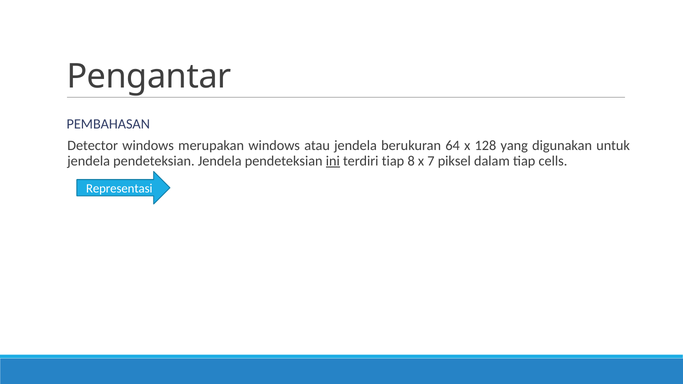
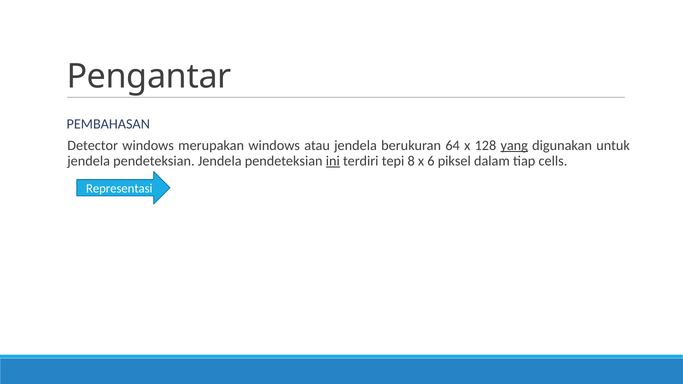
yang underline: none -> present
terdiri tiap: tiap -> tepi
7: 7 -> 6
